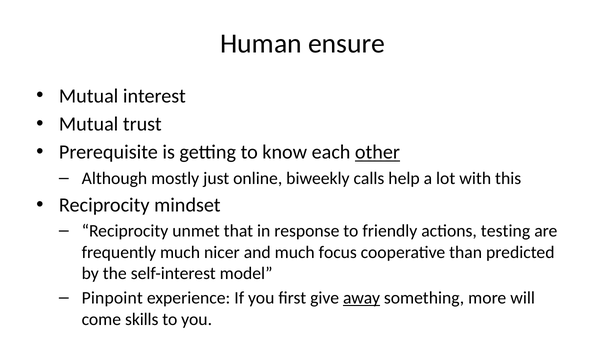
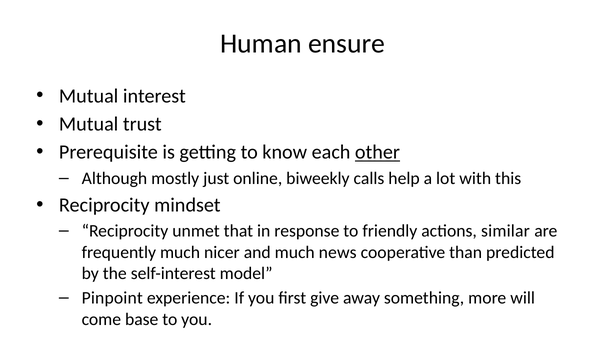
testing: testing -> similar
focus: focus -> news
away underline: present -> none
skills: skills -> base
